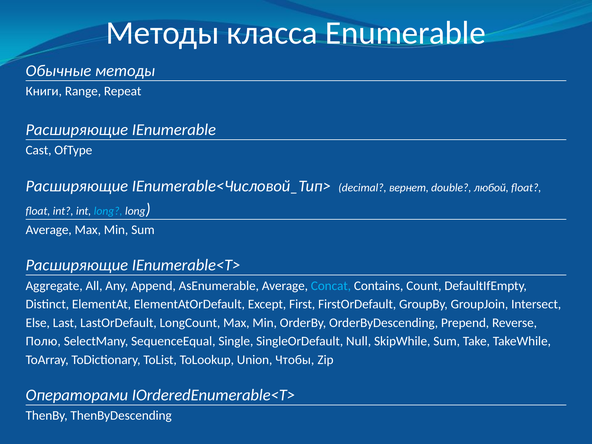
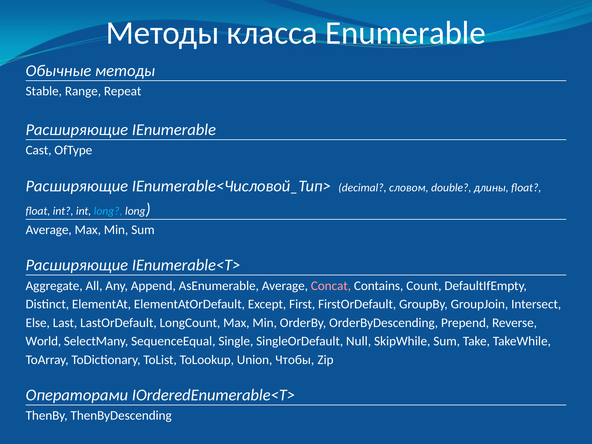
Книги: Книги -> Stable
вернет: вернет -> словом
любой: любой -> длины
Concat colour: light blue -> pink
Полю: Полю -> World
